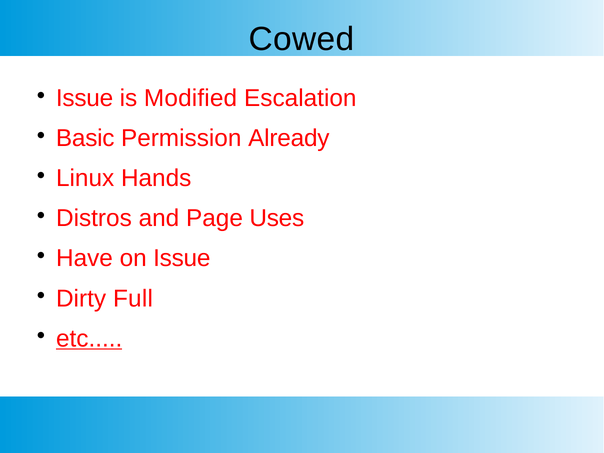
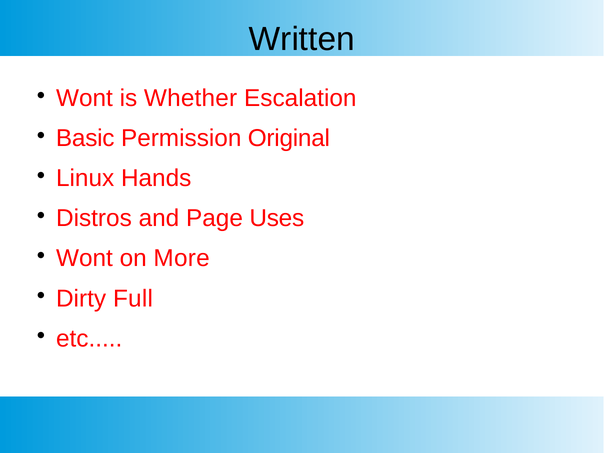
Cowed: Cowed -> Written
Issue at (85, 98): Issue -> Wont
Modified: Modified -> Whether
Already: Already -> Original
Have at (84, 258): Have -> Wont
on Issue: Issue -> More
etc underline: present -> none
